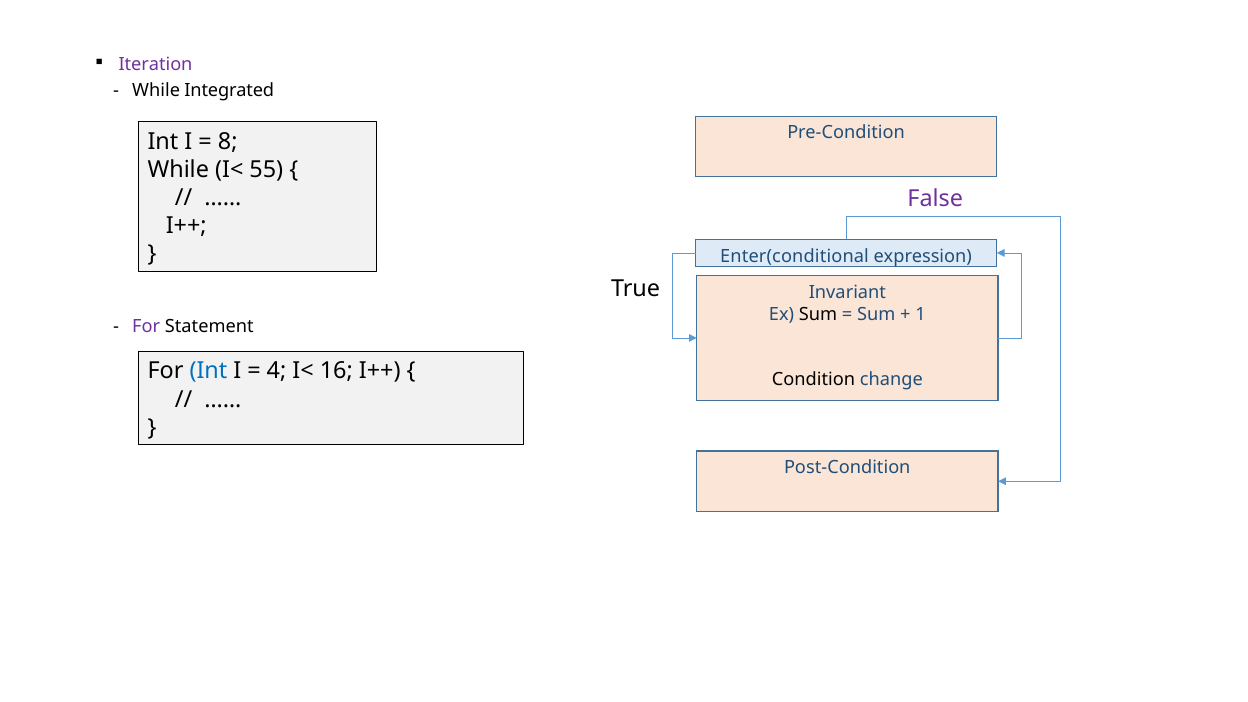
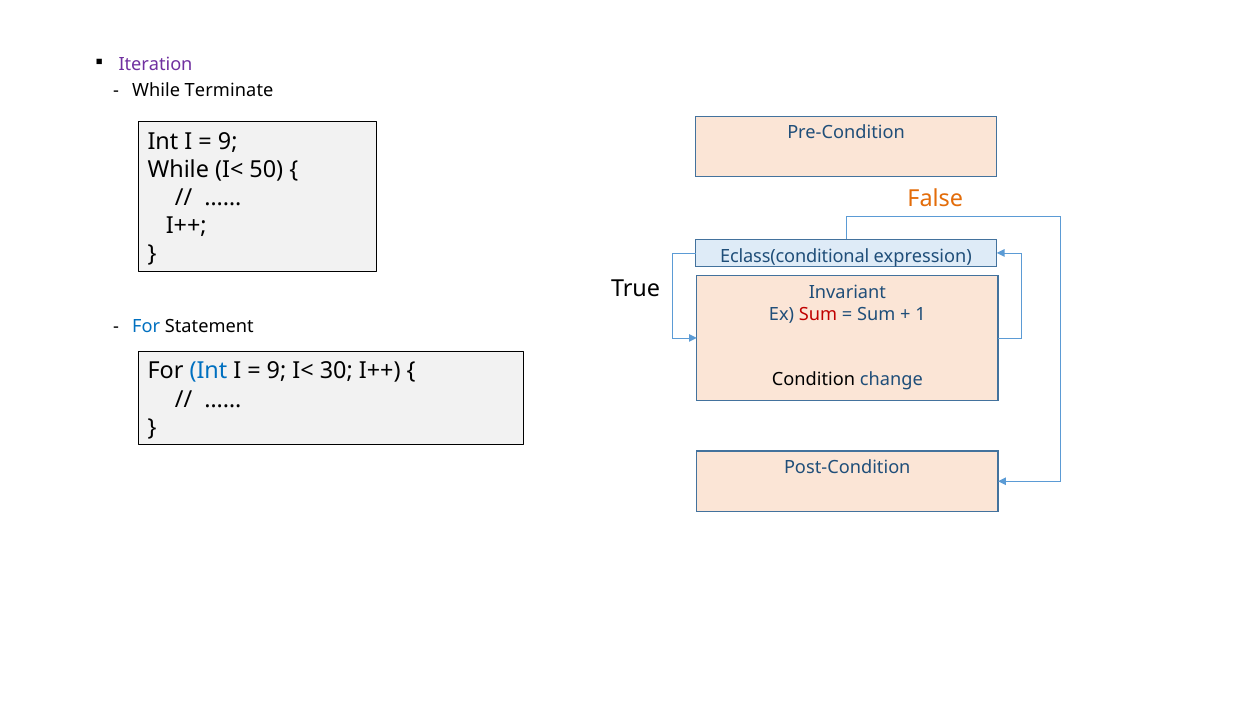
Integrated: Integrated -> Terminate
8 at (228, 142): 8 -> 9
55: 55 -> 50
False colour: purple -> orange
Enter(conditional: Enter(conditional -> Eclass(conditional
Sum at (818, 314) colour: black -> red
For at (146, 326) colour: purple -> blue
4 at (277, 371): 4 -> 9
16: 16 -> 30
